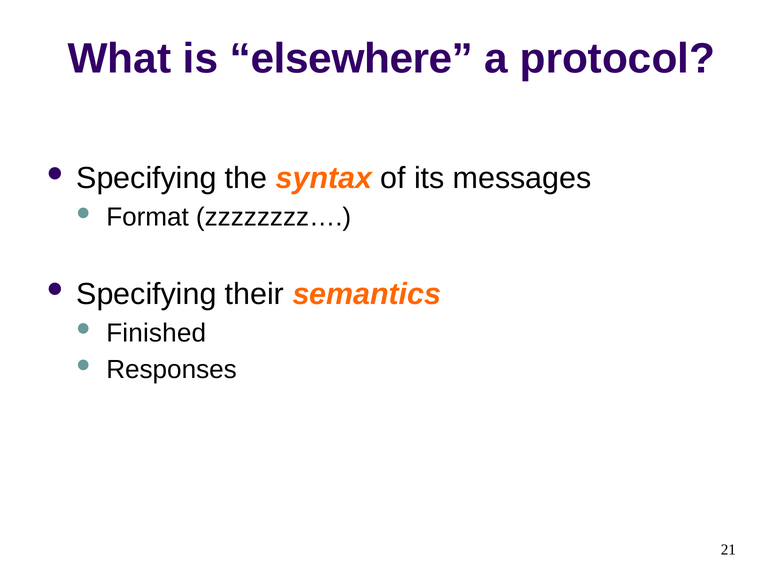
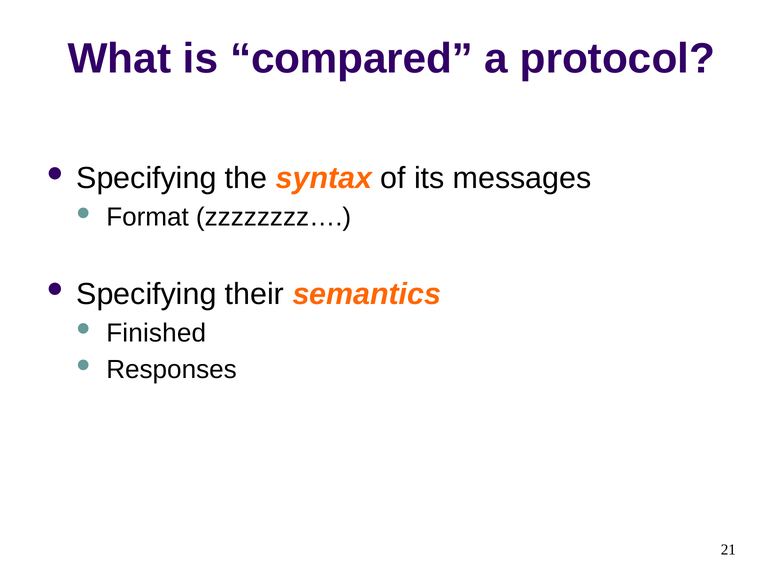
elsewhere: elsewhere -> compared
